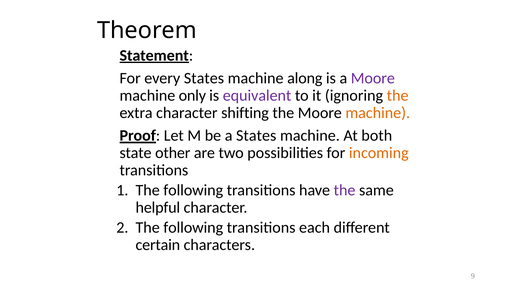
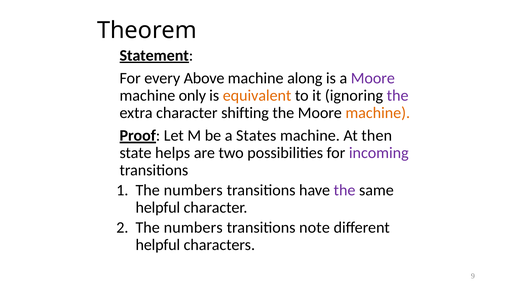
every States: States -> Above
equivalent colour: purple -> orange
the at (398, 96) colour: orange -> purple
both: both -> then
other: other -> helps
incoming colour: orange -> purple
following at (193, 190): following -> numbers
following at (193, 228): following -> numbers
each: each -> note
certain at (158, 245): certain -> helpful
